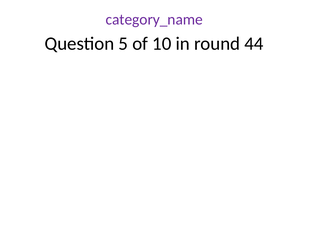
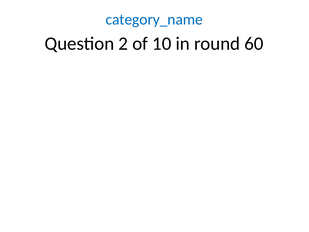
category_name colour: purple -> blue
5: 5 -> 2
44: 44 -> 60
